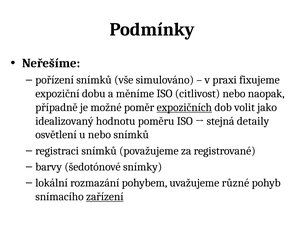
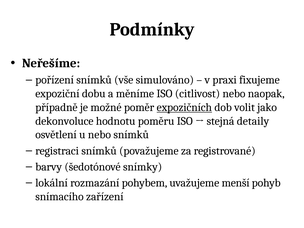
idealizovaný: idealizovaný -> dekonvoluce
různé: různé -> menší
zařízení underline: present -> none
